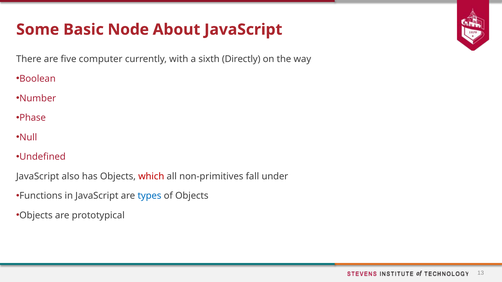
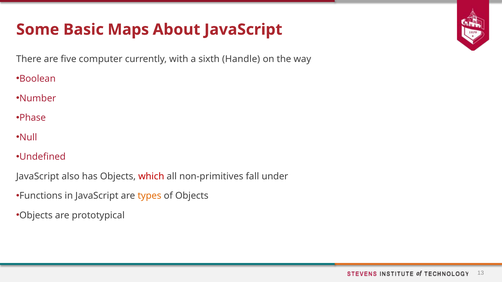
Node: Node -> Maps
Directly: Directly -> Handle
types colour: blue -> orange
